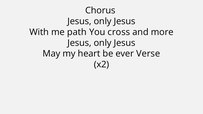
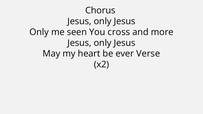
With at (39, 32): With -> Only
path: path -> seen
